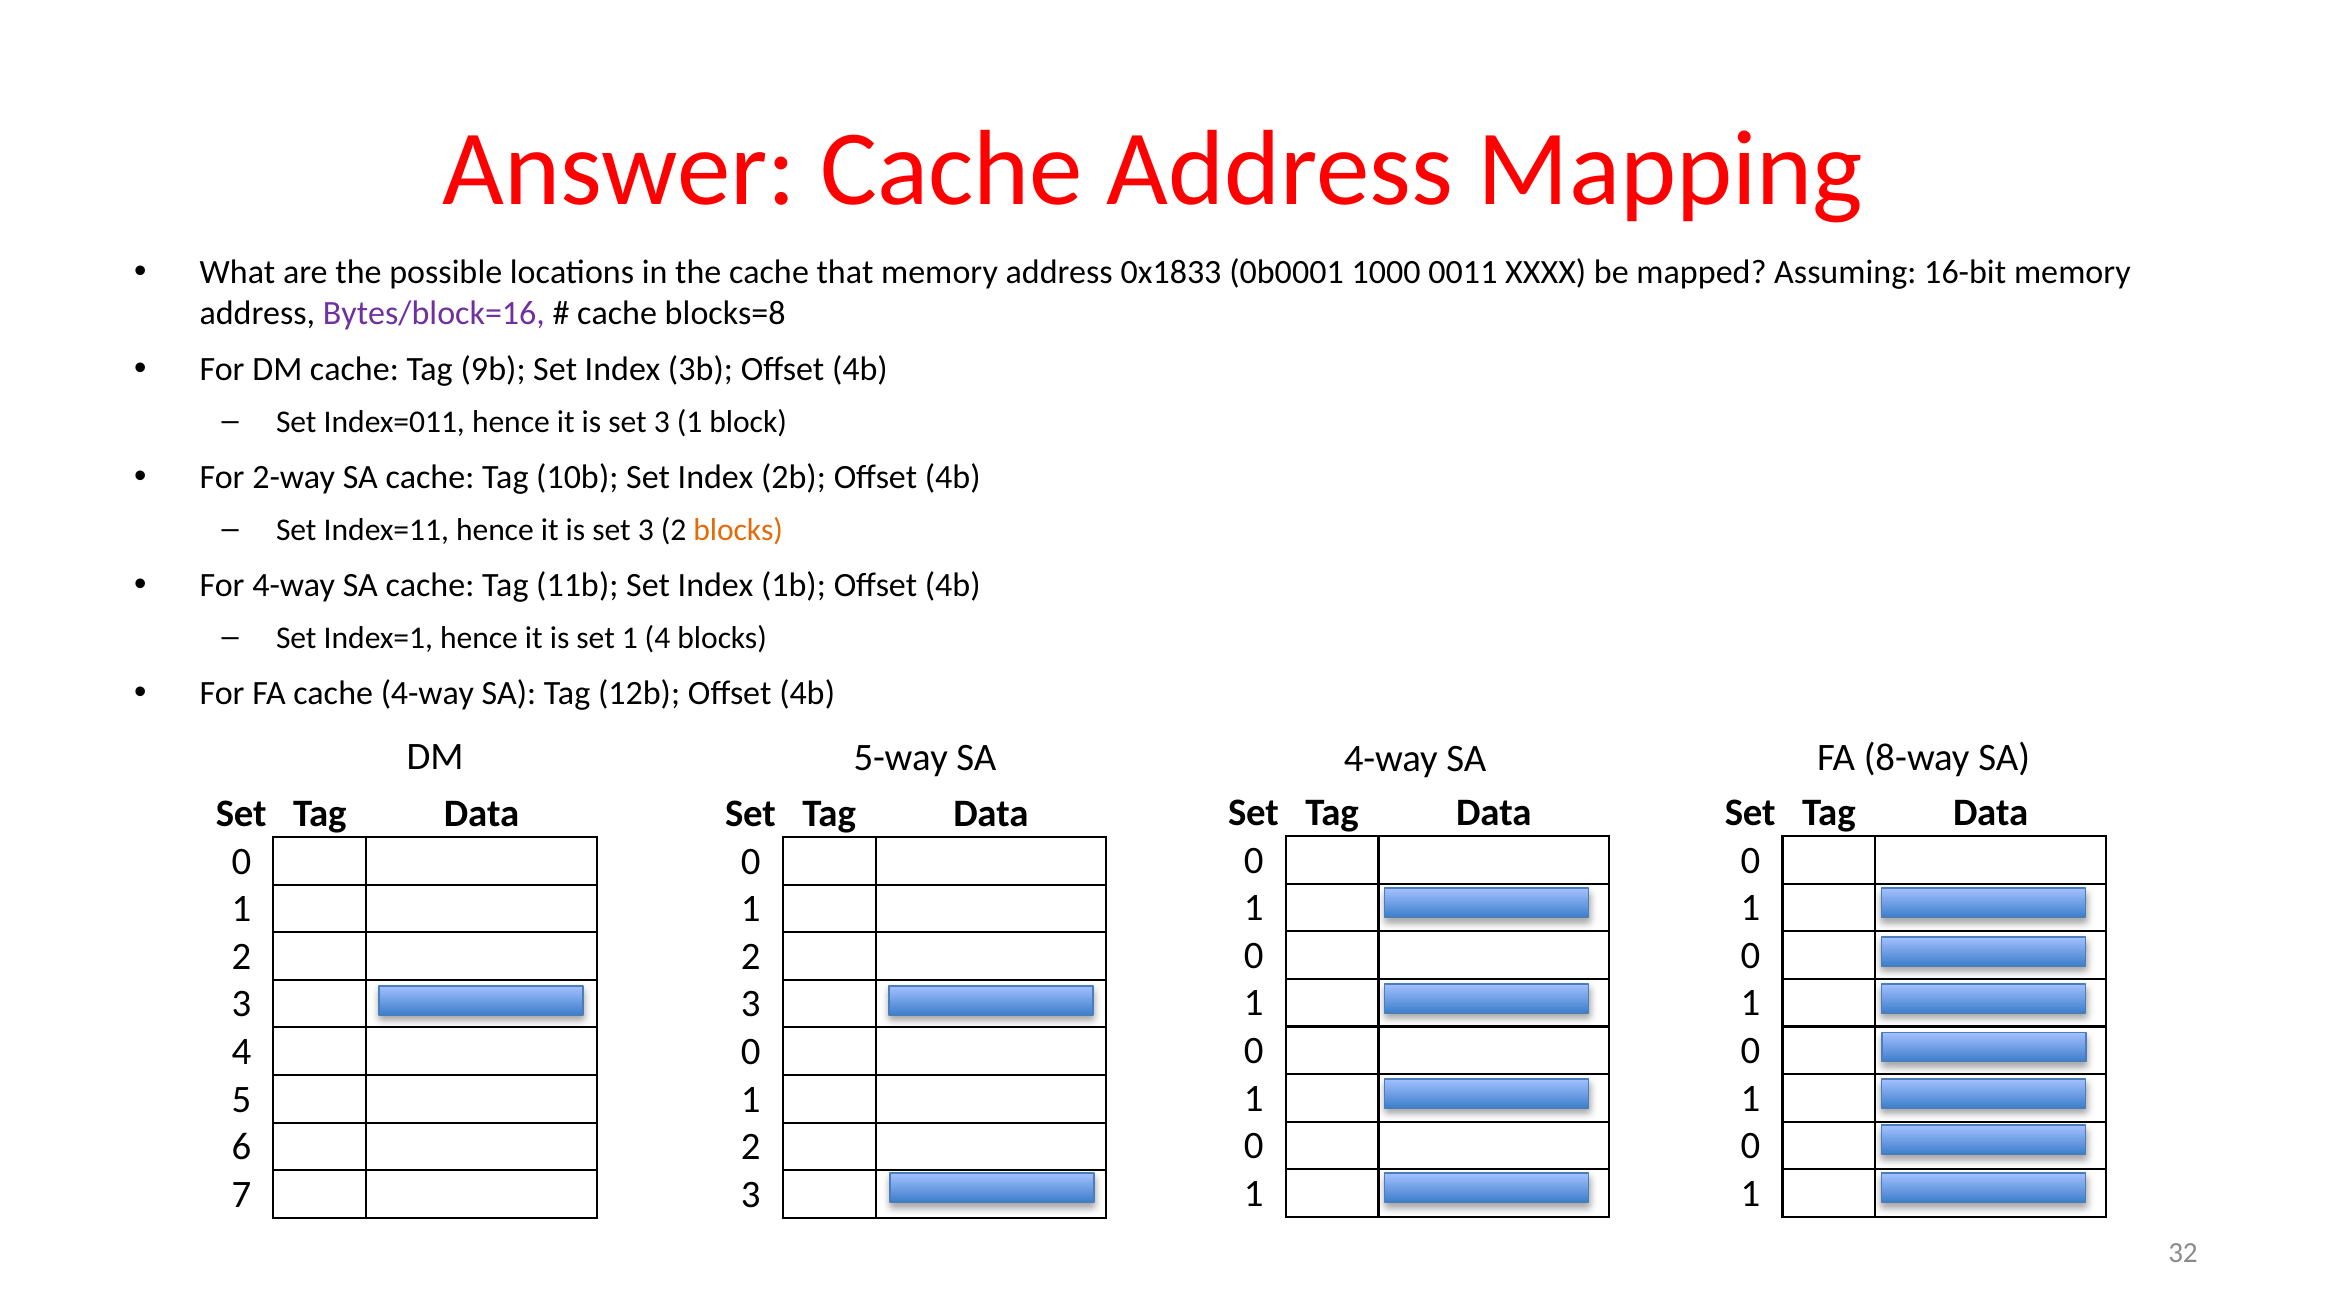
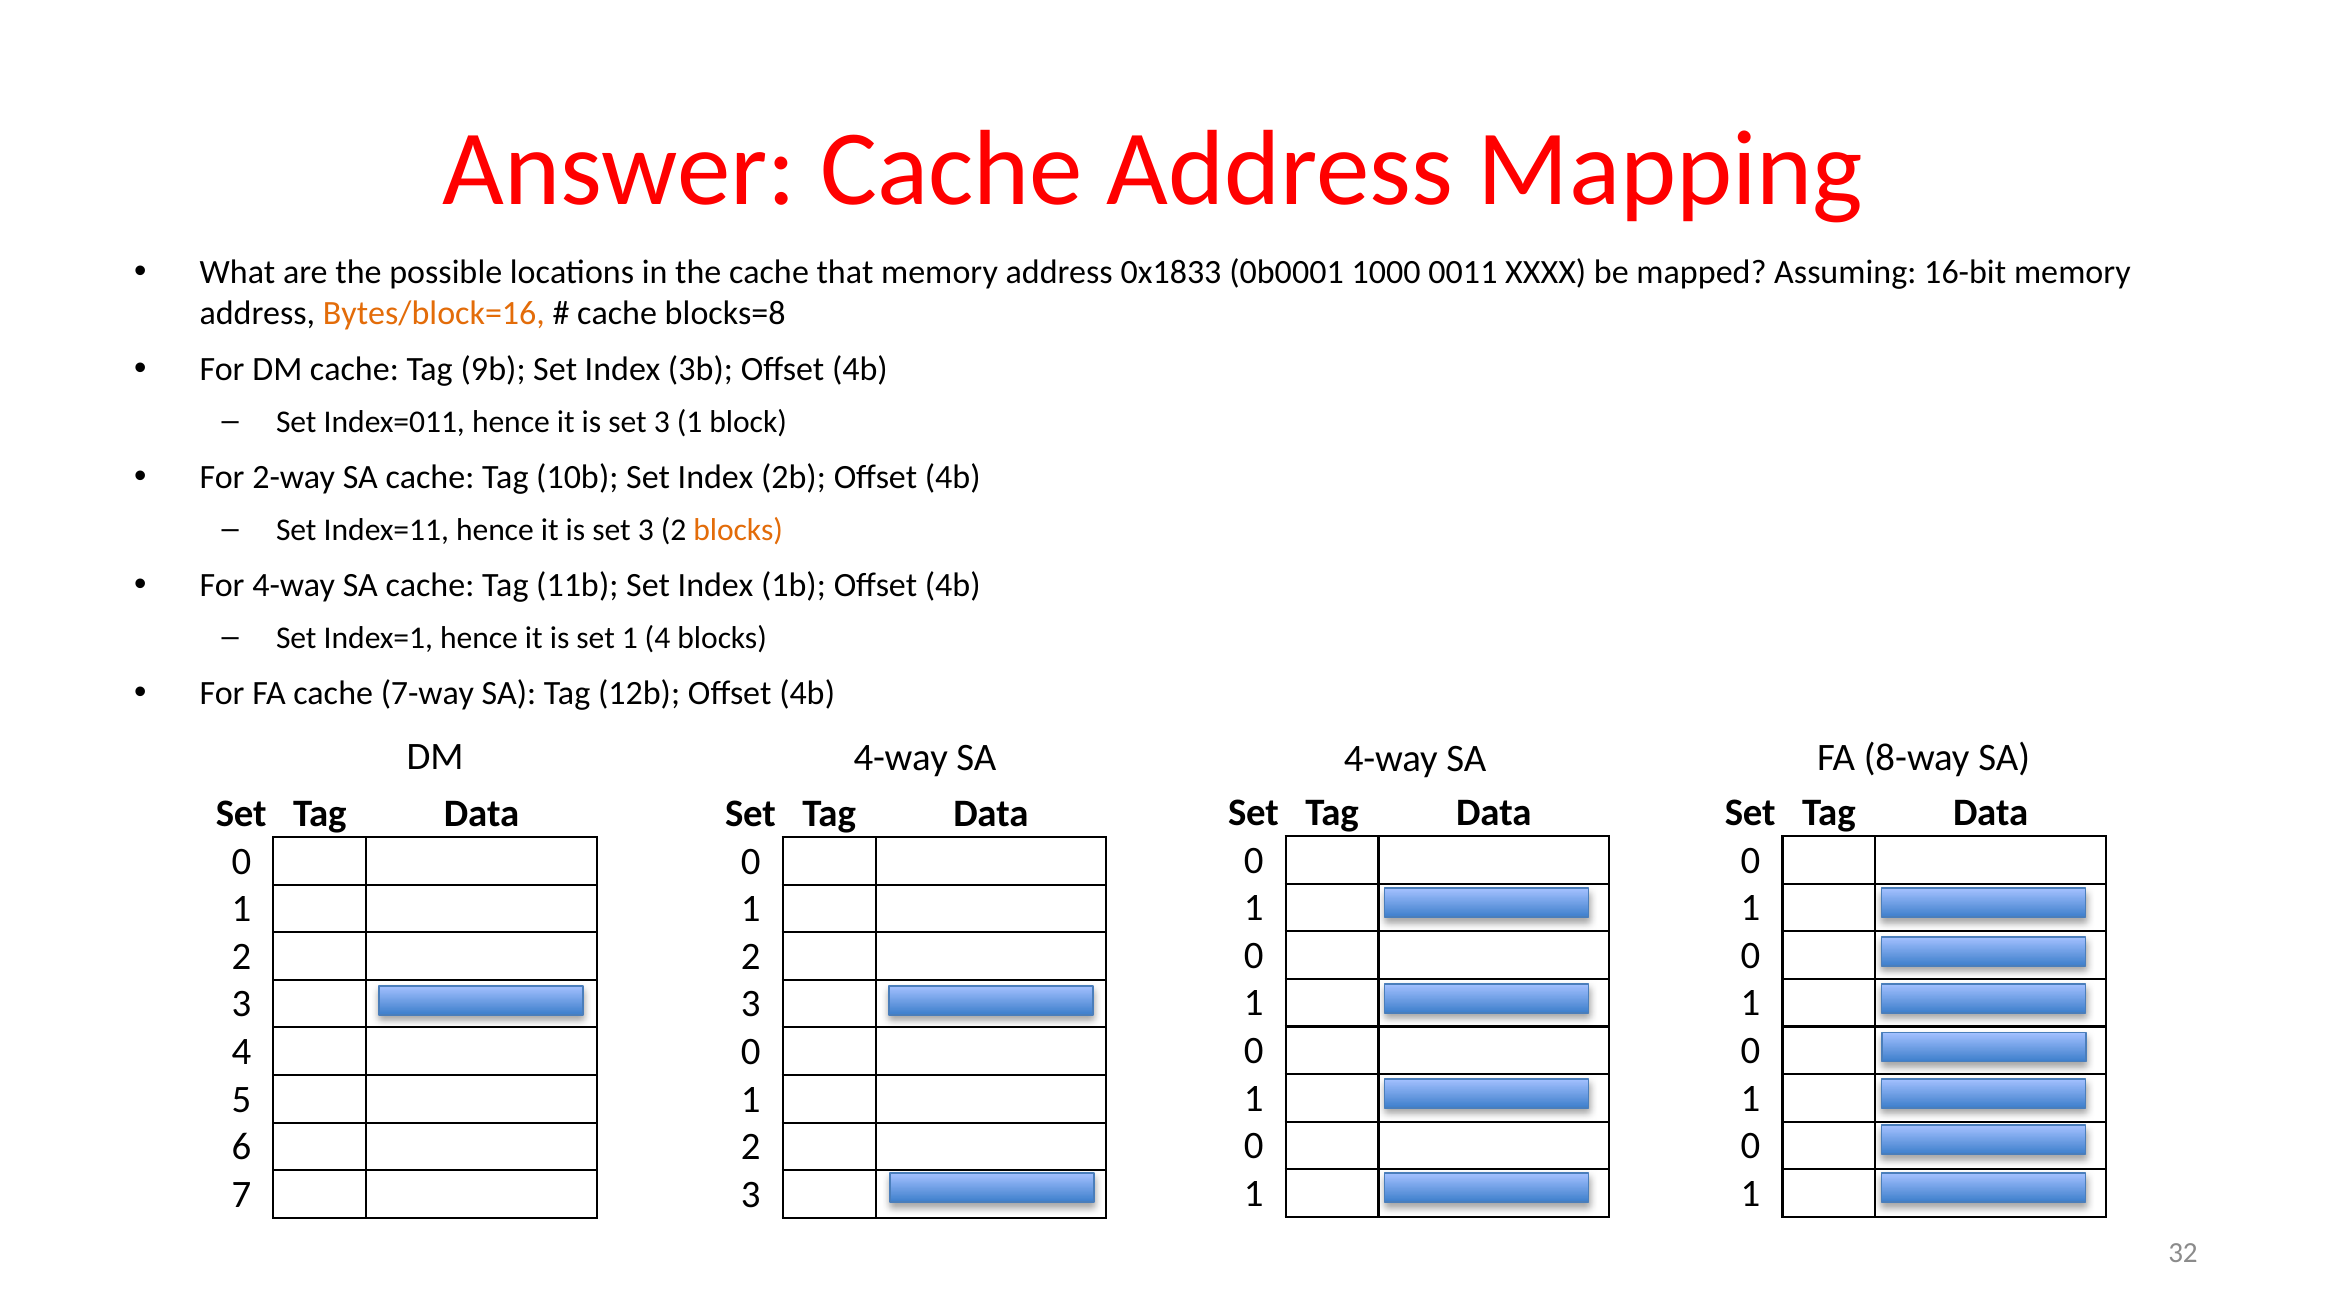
Bytes/block=16 colour: purple -> orange
cache 4-way: 4-way -> 7-way
DM 5-way: 5-way -> 4-way
